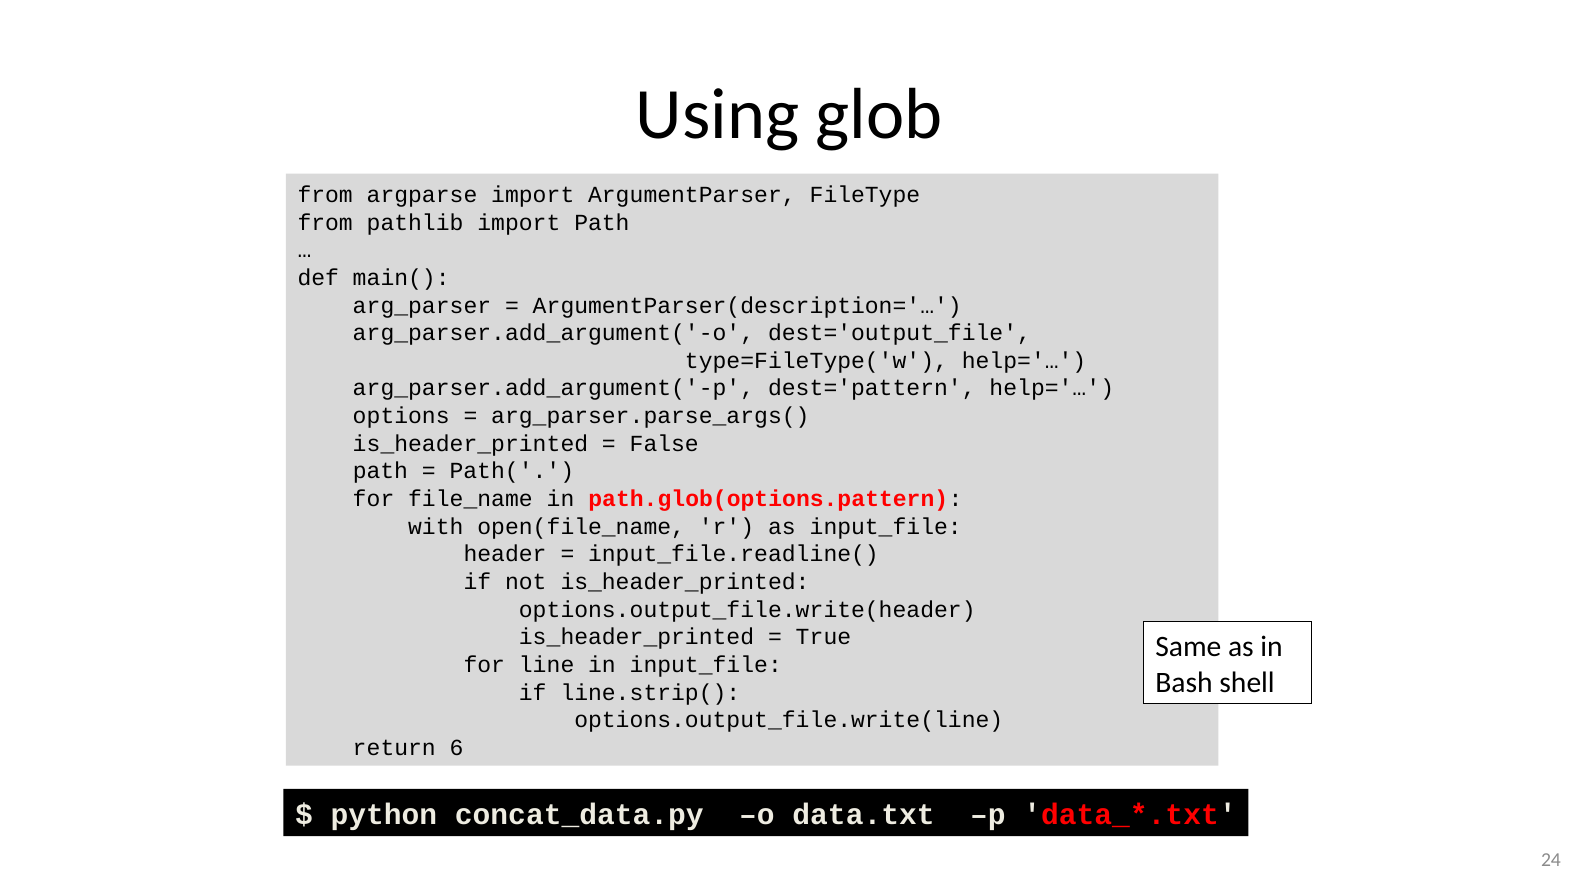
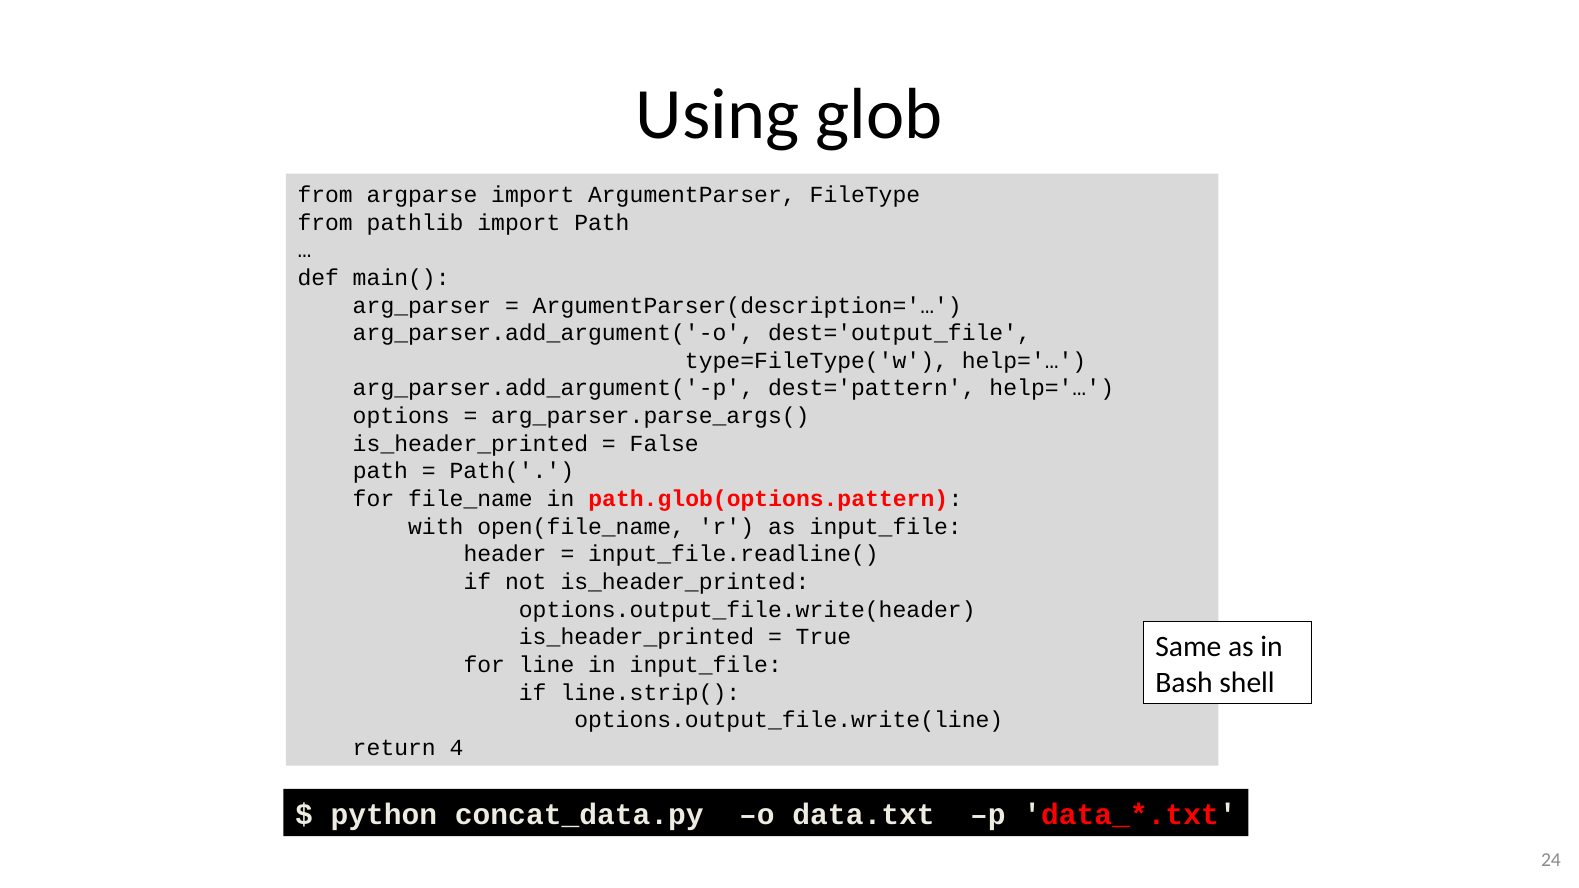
6: 6 -> 4
